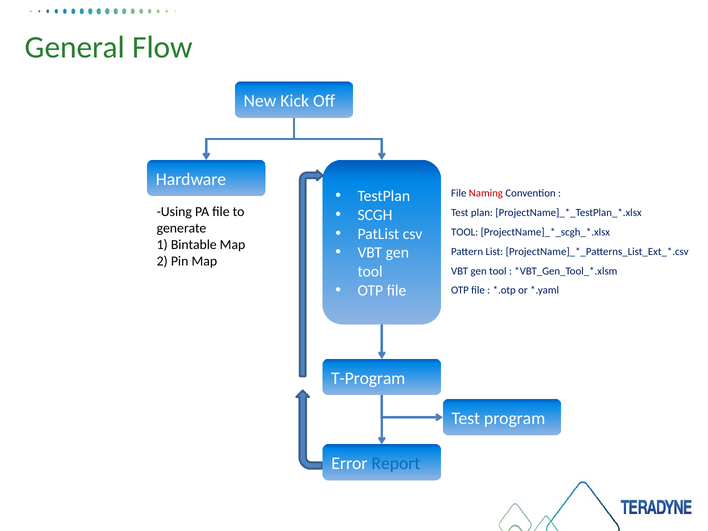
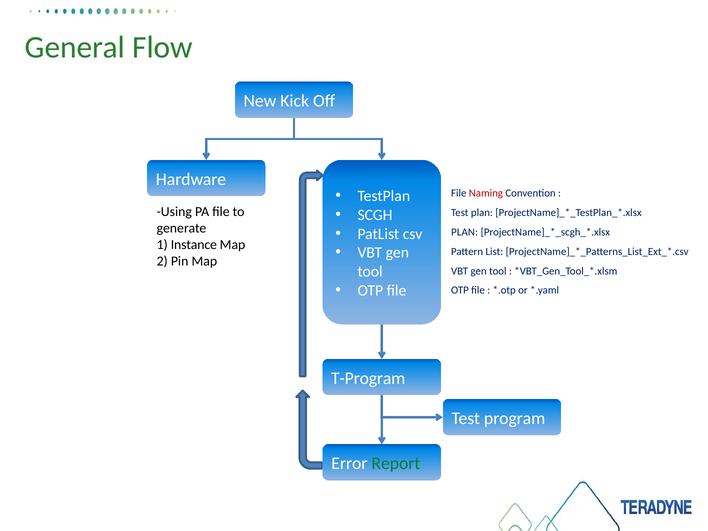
TOOL at (465, 232): TOOL -> PLAN
Bintable: Bintable -> Instance
Report colour: blue -> green
